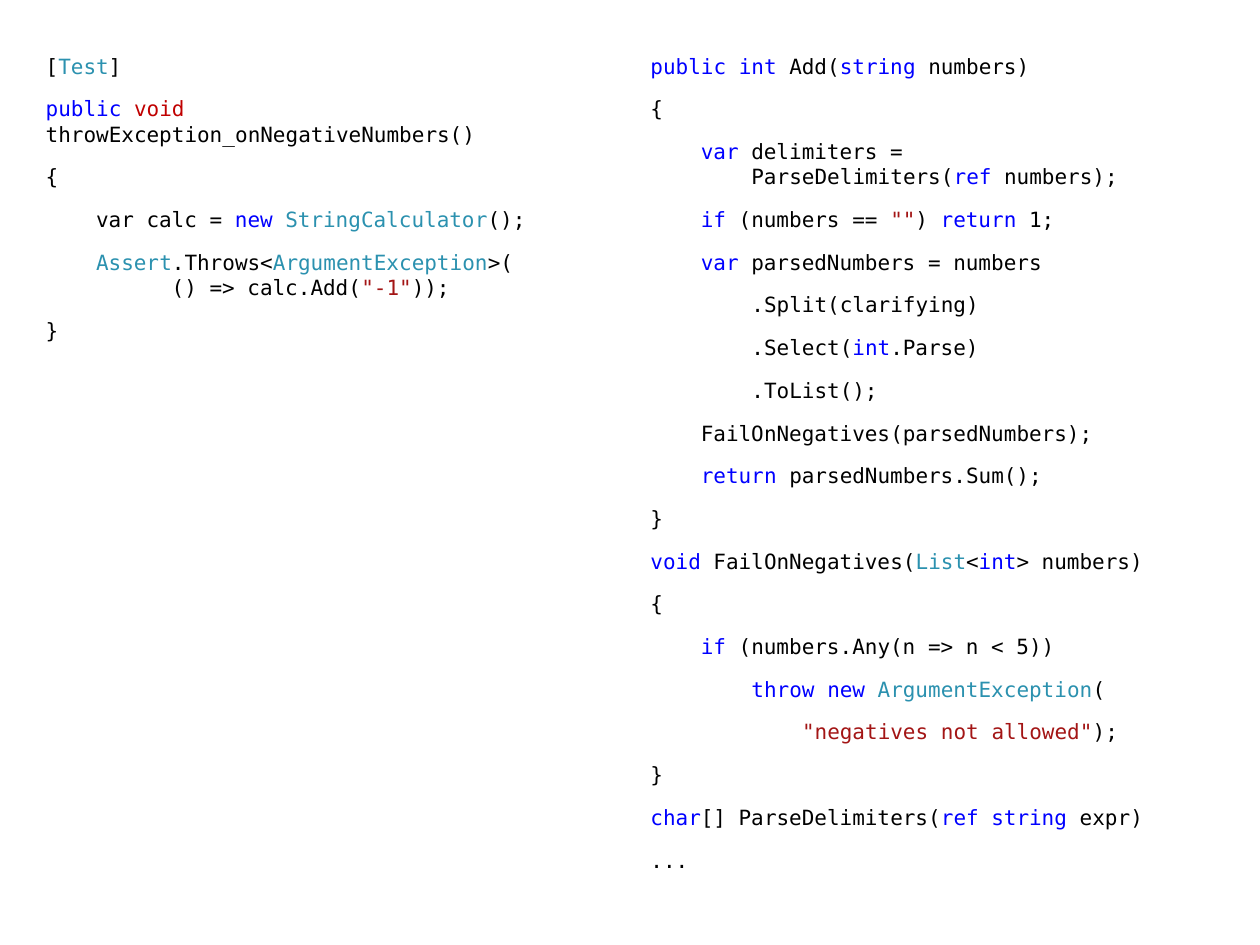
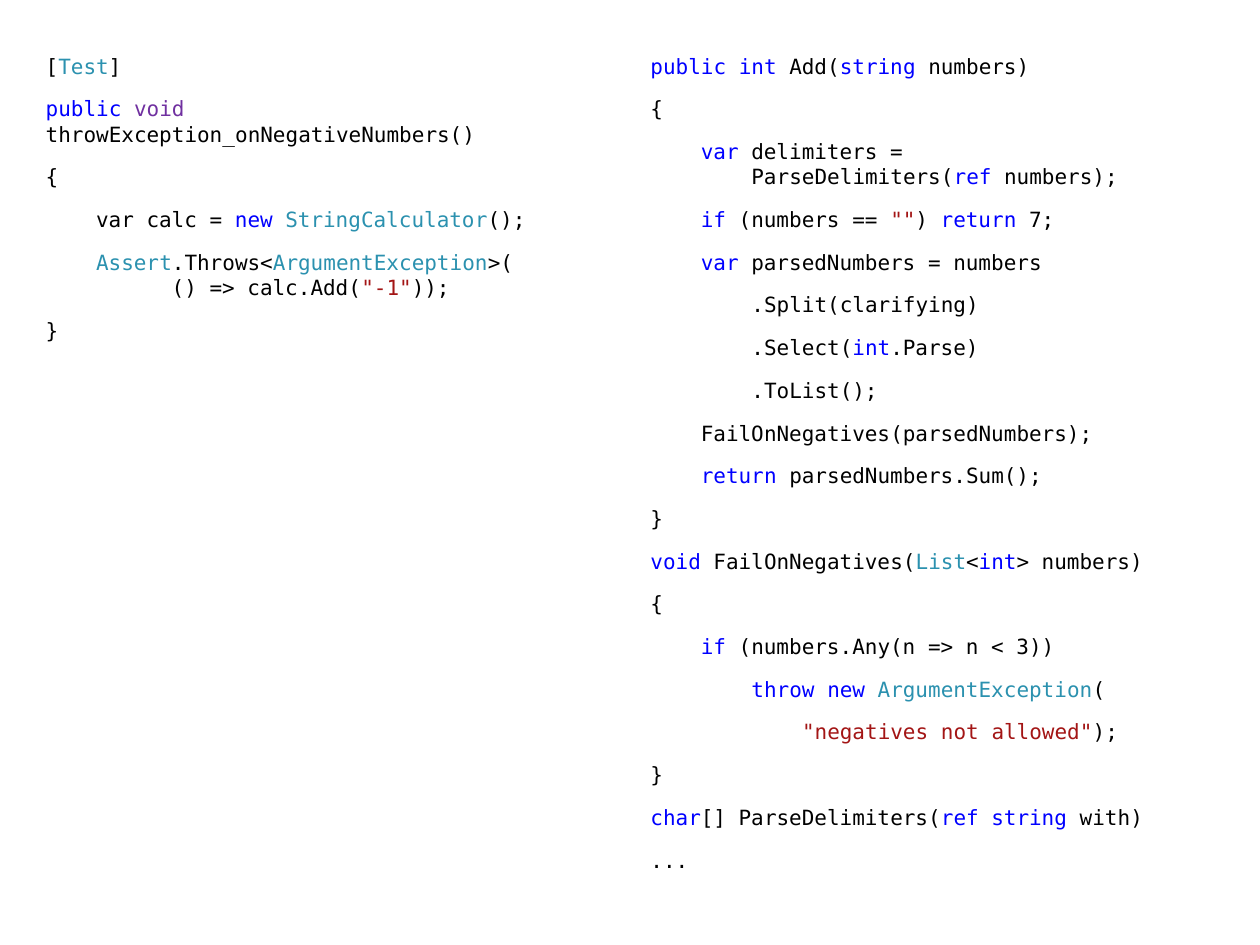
void at (159, 110) colour: red -> purple
1: 1 -> 7
5: 5 -> 3
expr: expr -> with
